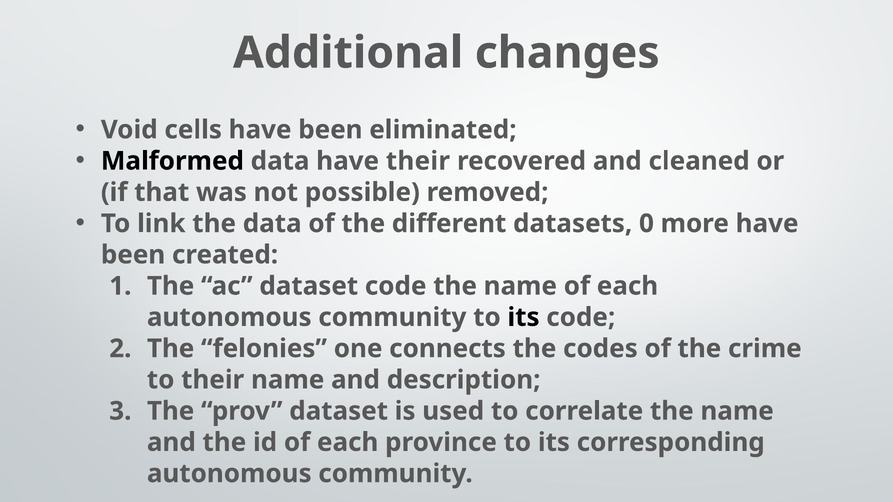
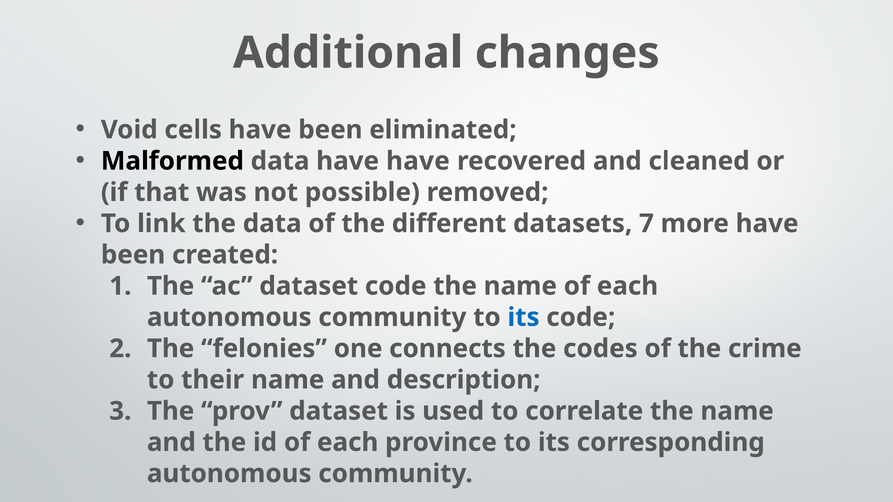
have their: their -> have
0: 0 -> 7
its at (523, 317) colour: black -> blue
